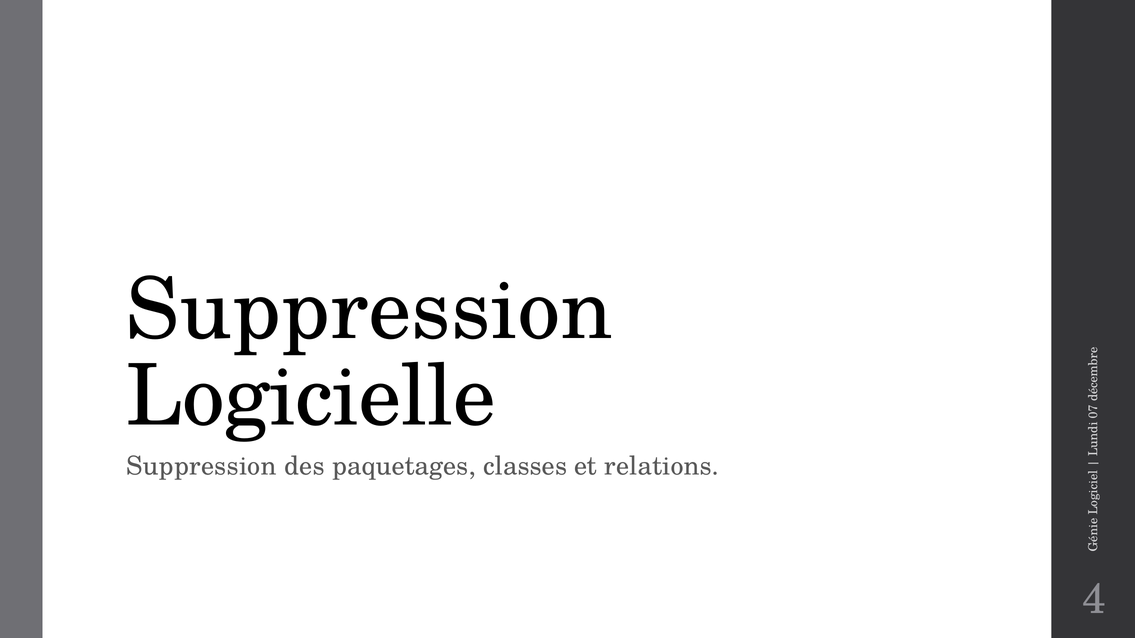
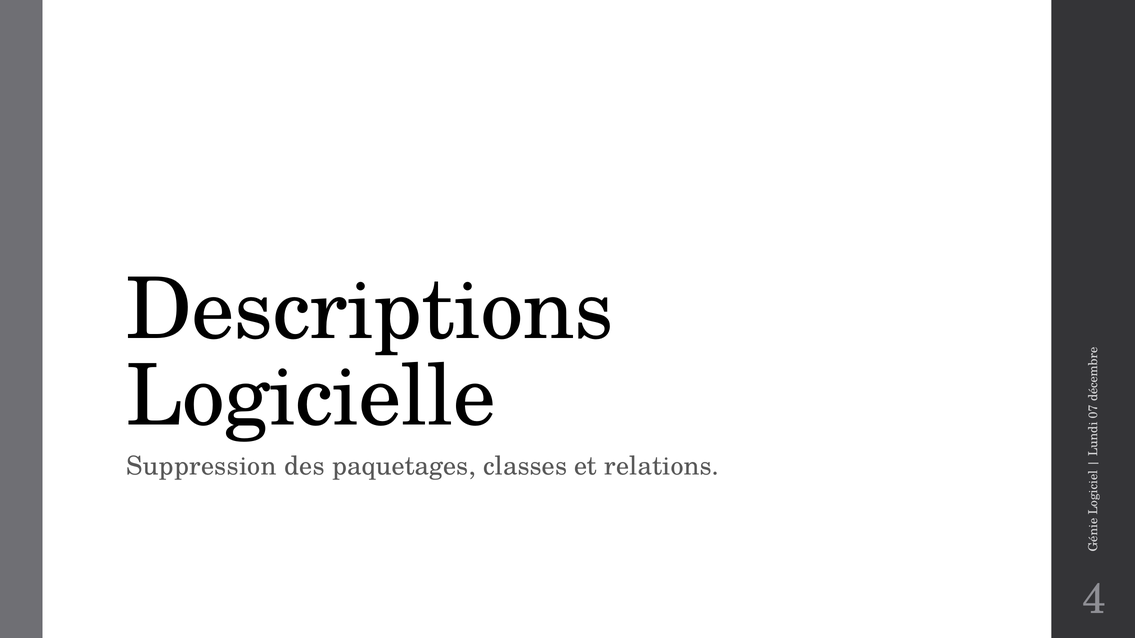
Suppression at (369, 310): Suppression -> Descriptions
